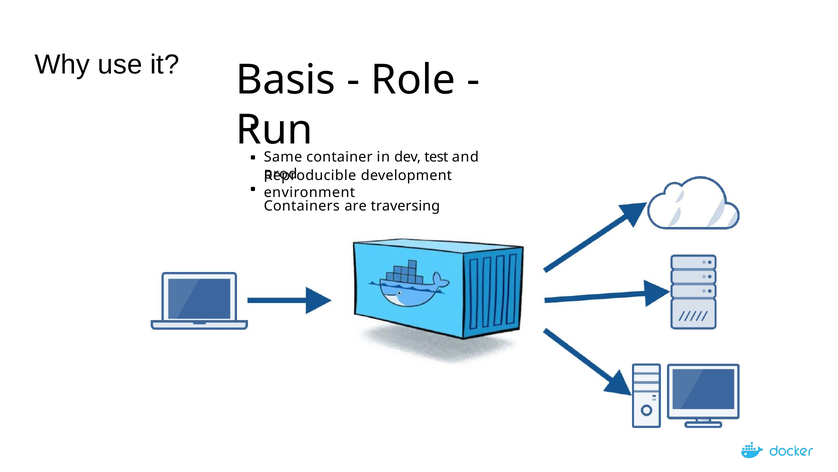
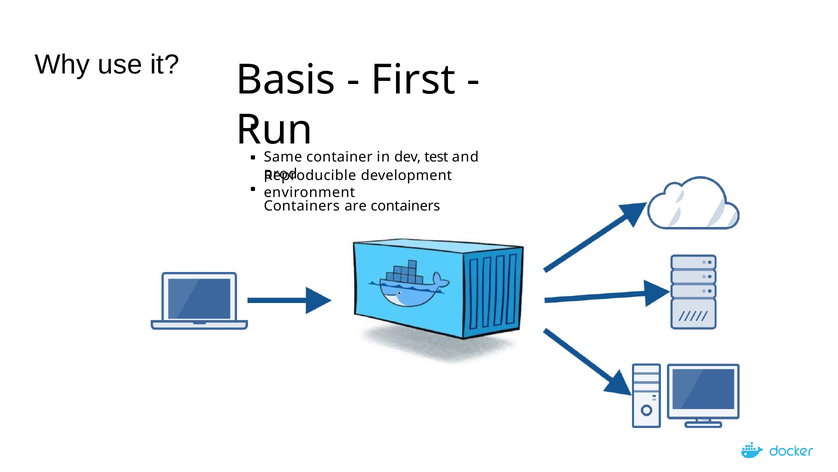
Role: Role -> First
are traversing: traversing -> containers
